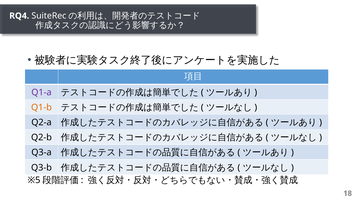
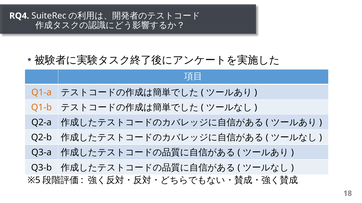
Q1-a colour: purple -> orange
